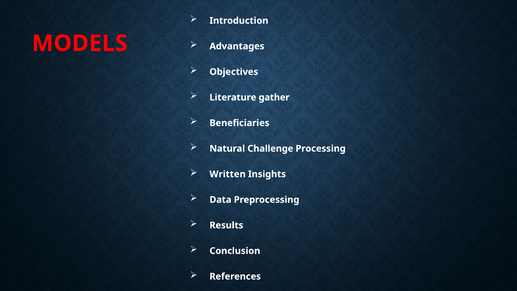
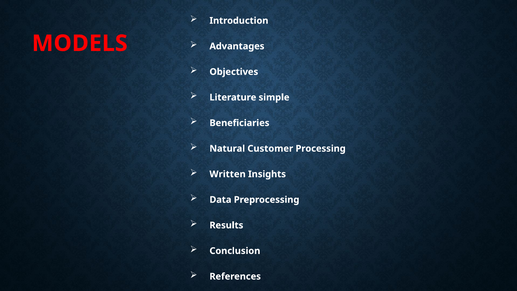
gather: gather -> simple
Challenge: Challenge -> Customer
